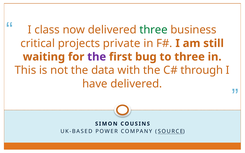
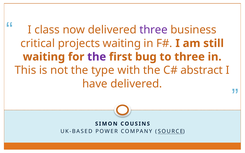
three at (154, 30) colour: green -> purple
projects private: private -> waiting
data: data -> type
through: through -> abstract
